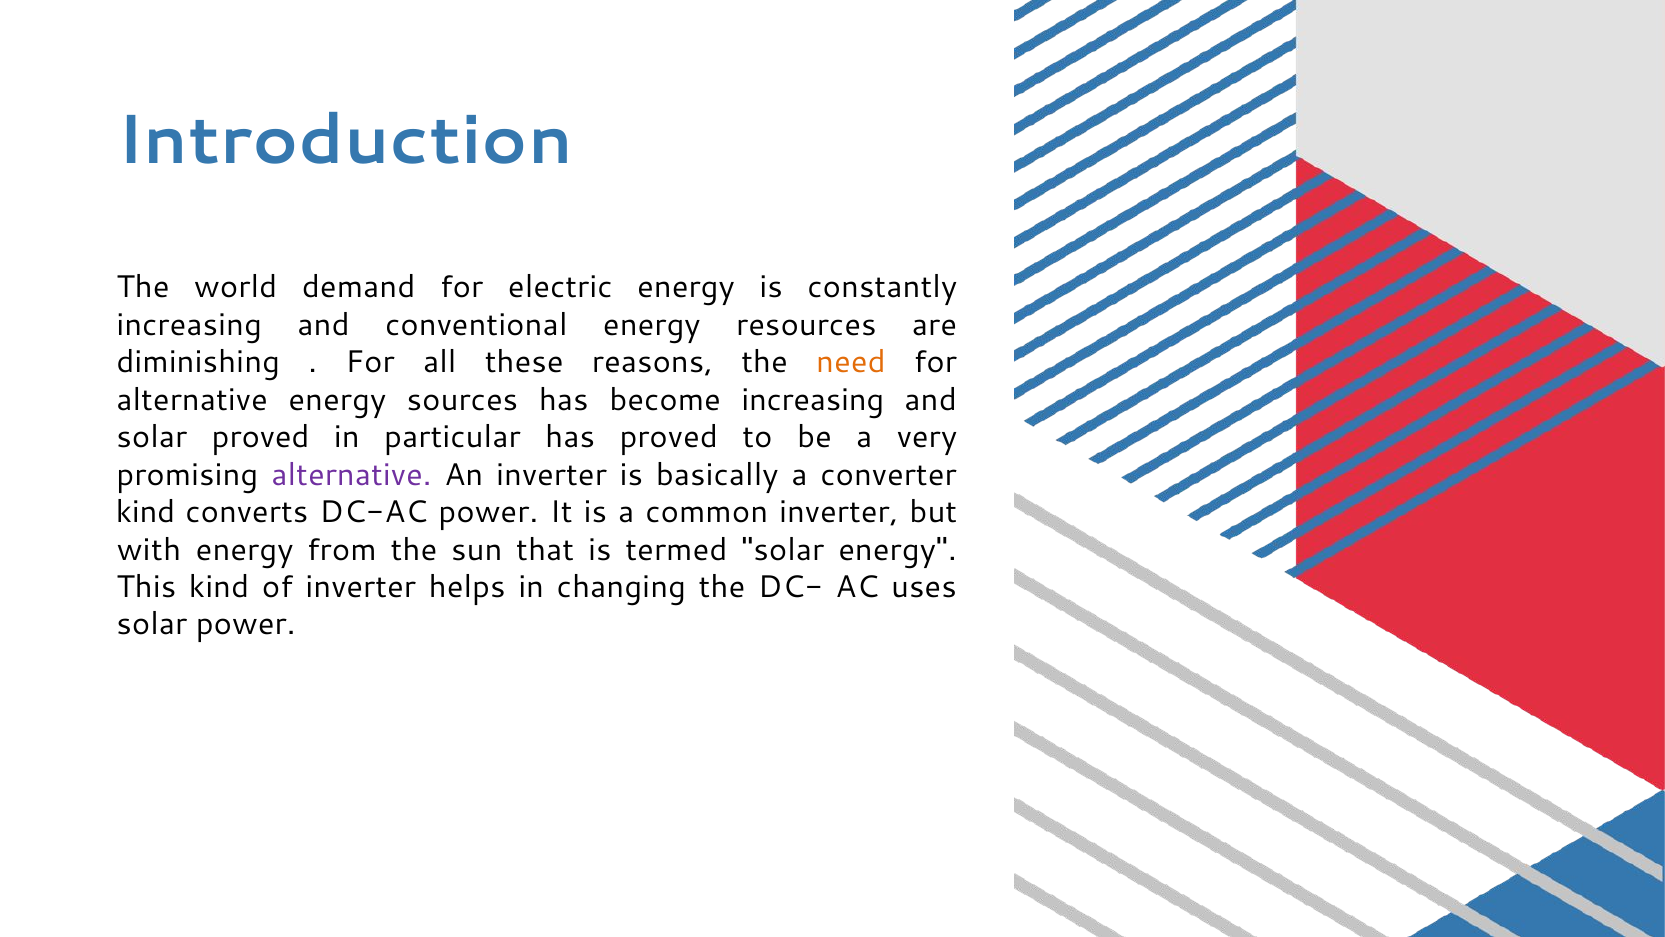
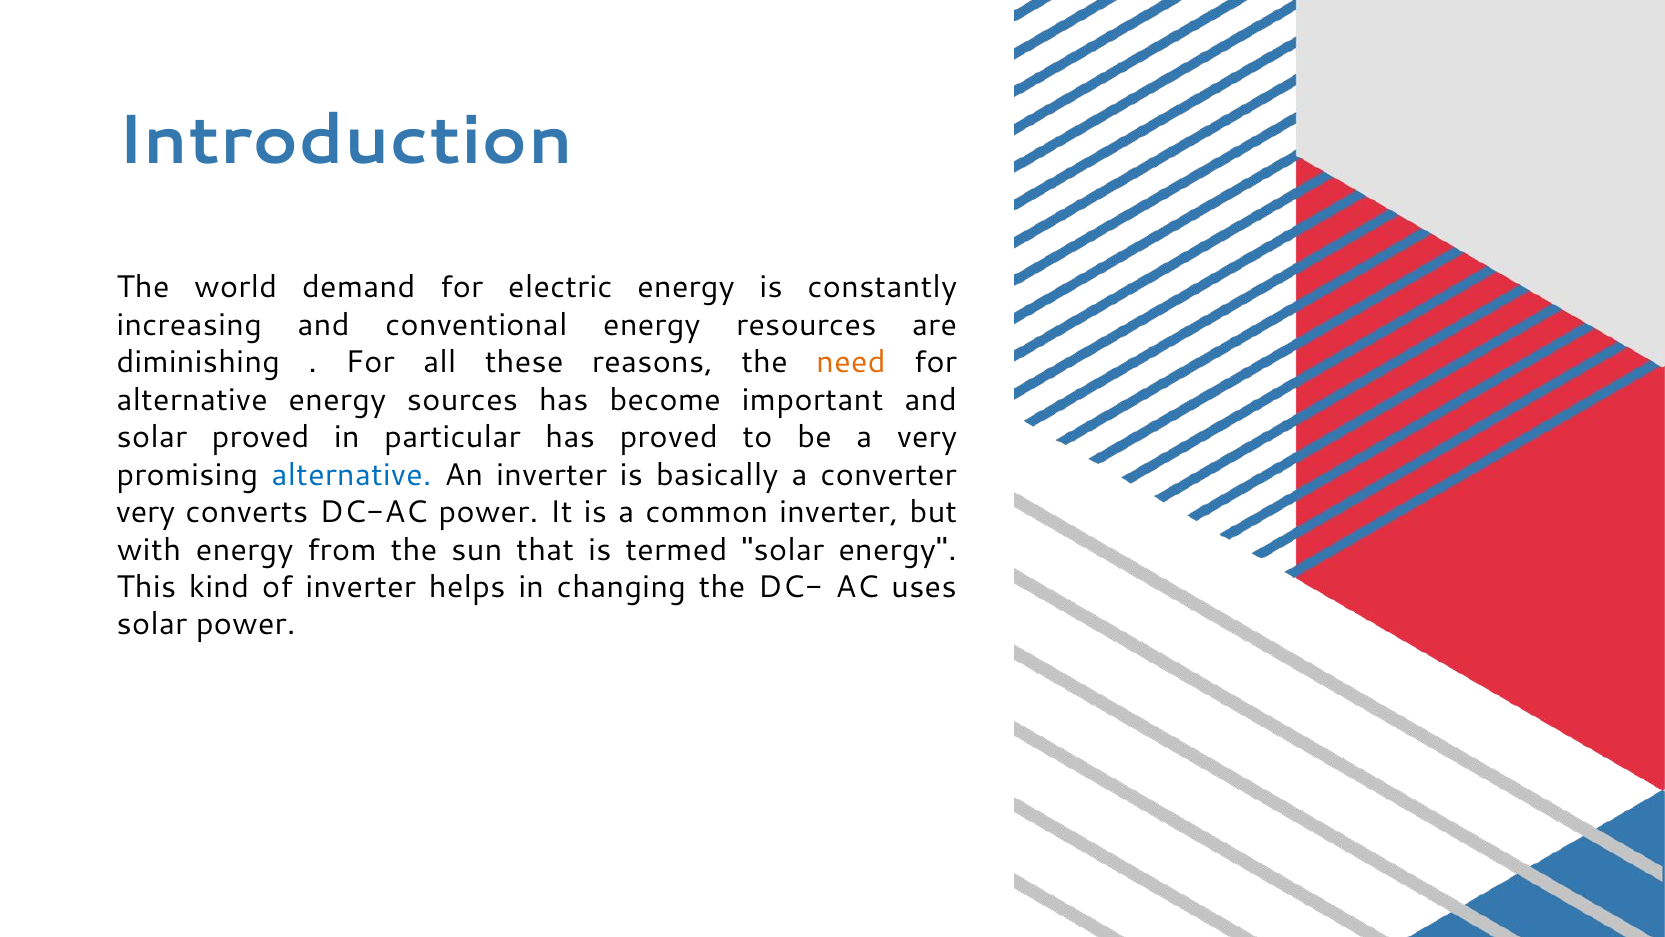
become increasing: increasing -> important
alternative at (351, 475) colour: purple -> blue
kind at (146, 512): kind -> very
